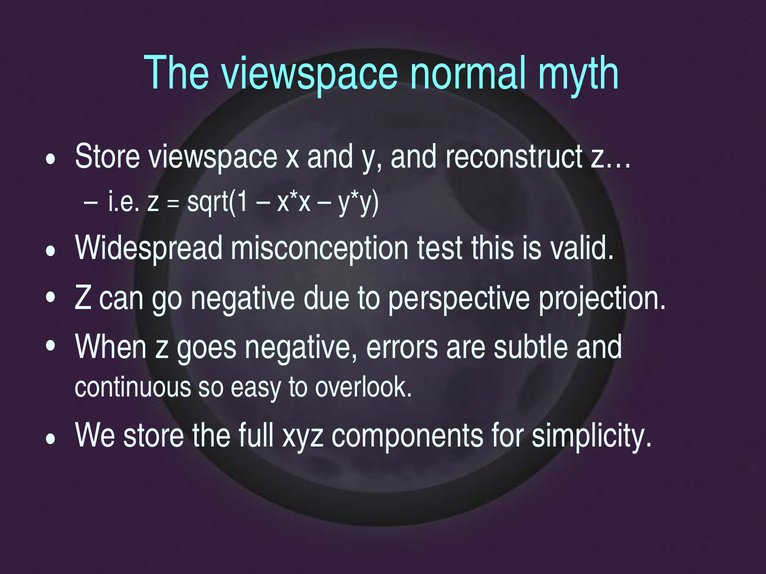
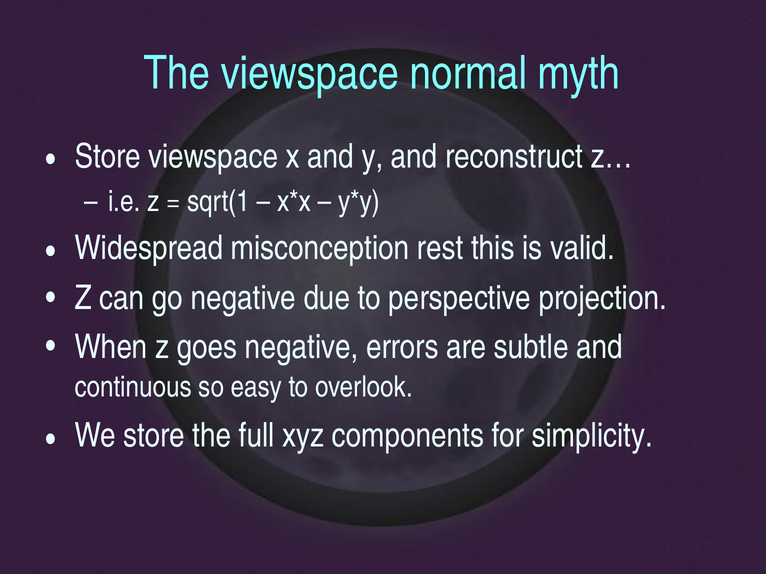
test: test -> rest
